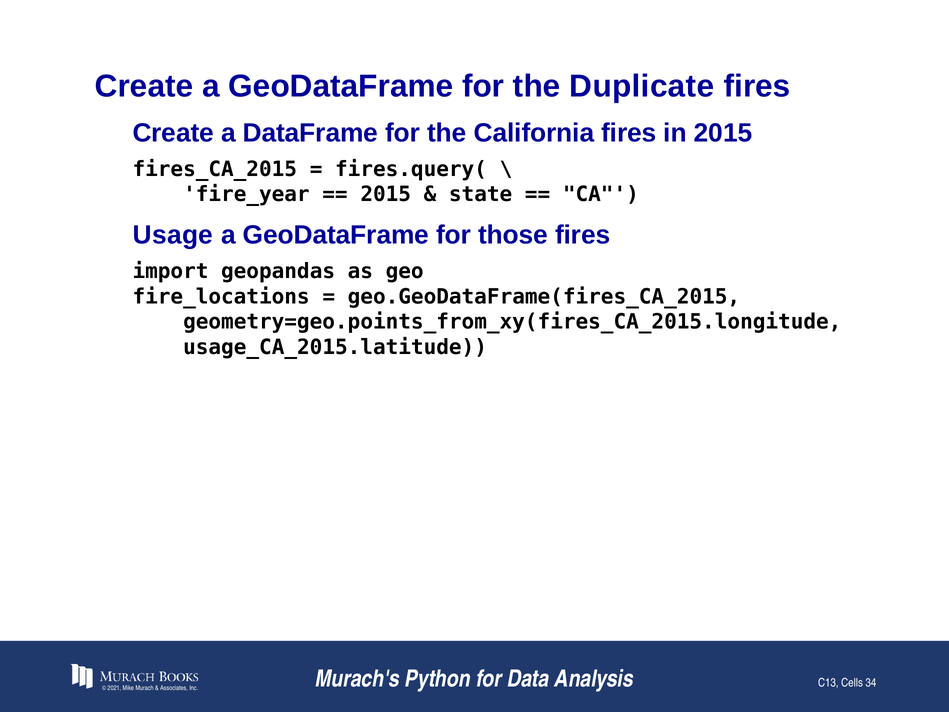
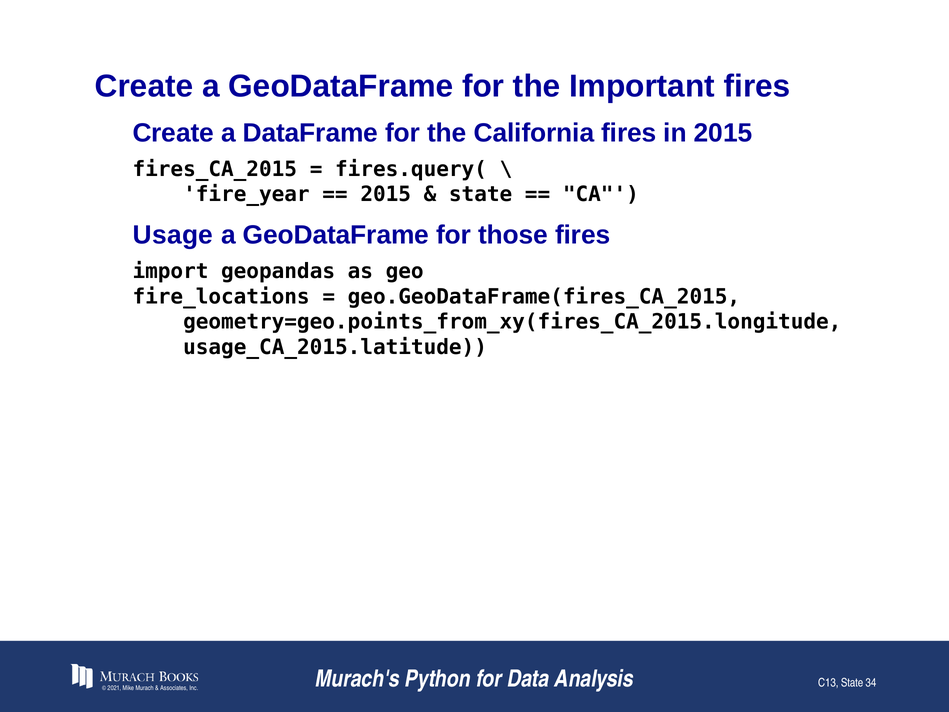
Duplicate: Duplicate -> Important
C13 Cells: Cells -> State
